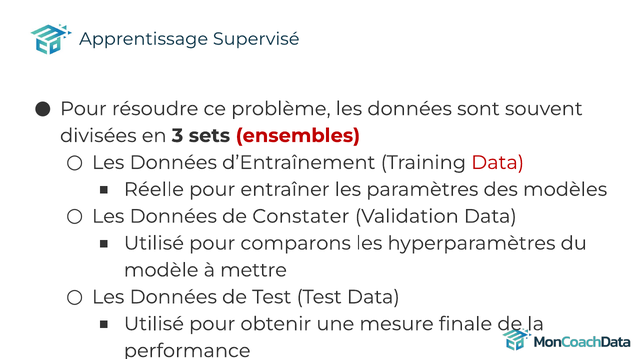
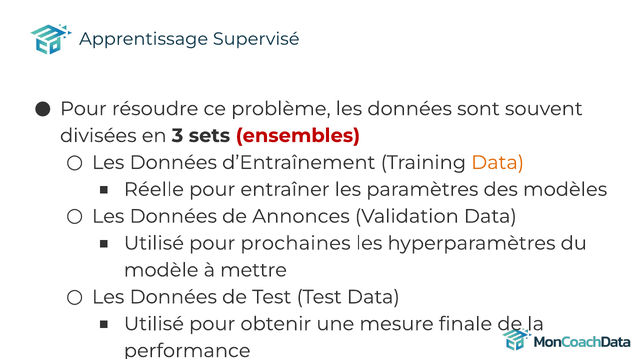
Data at (498, 162) colour: red -> orange
Constater: Constater -> Annonces
comparons: comparons -> prochaines
